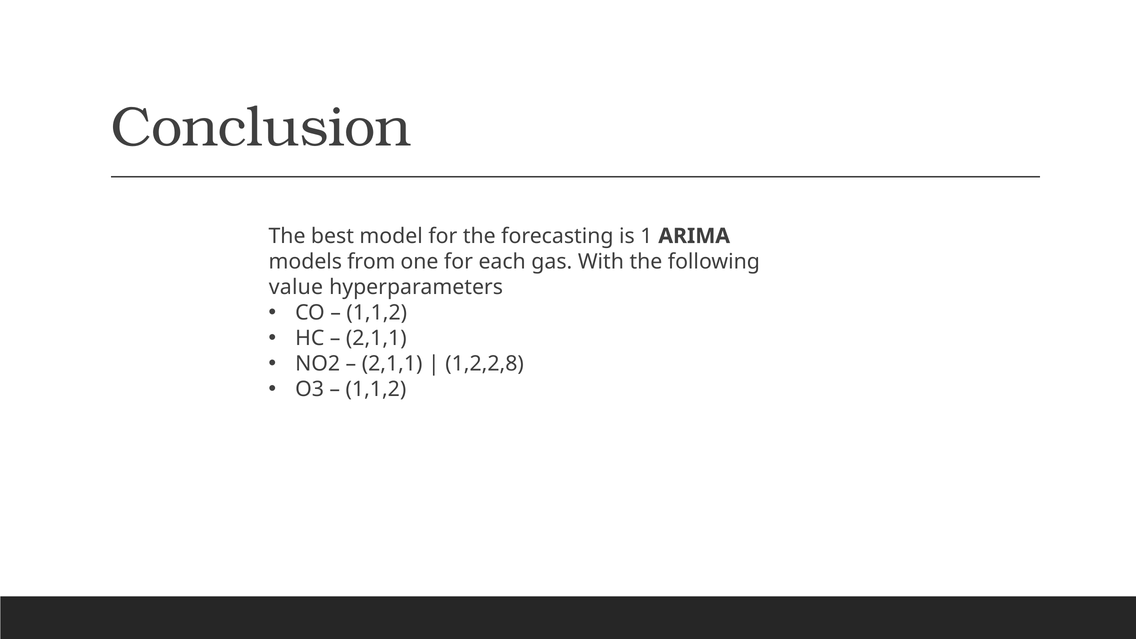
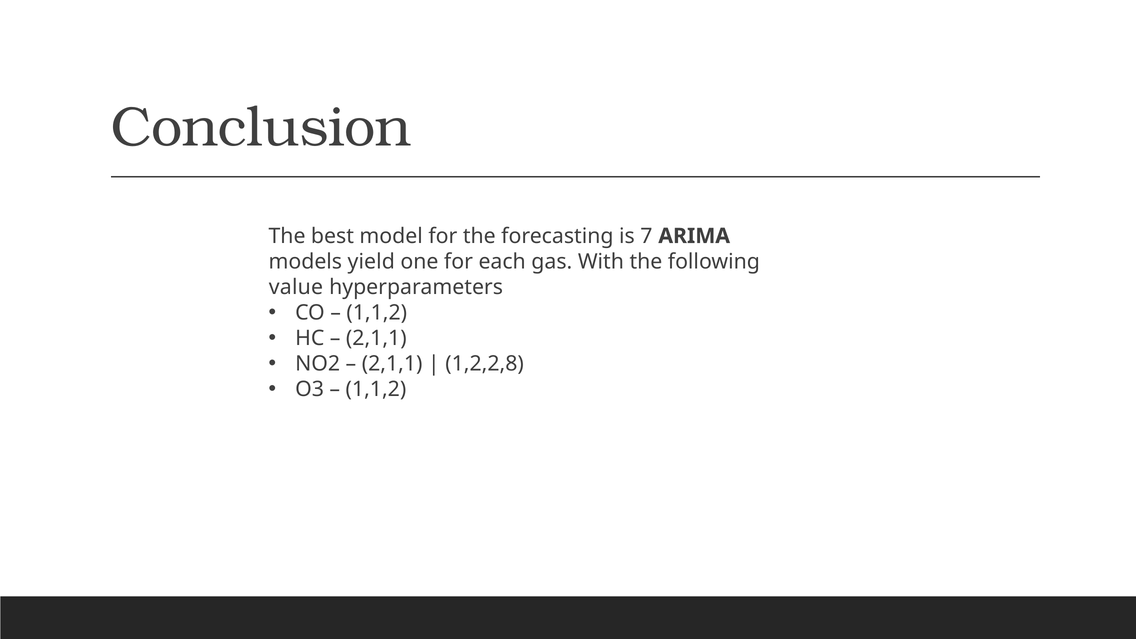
1: 1 -> 7
from: from -> yield
